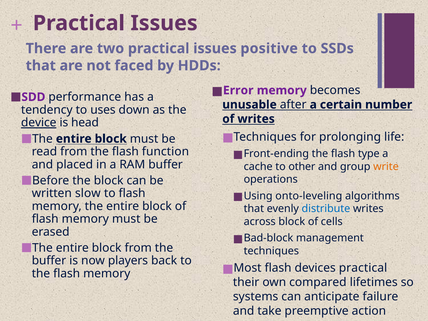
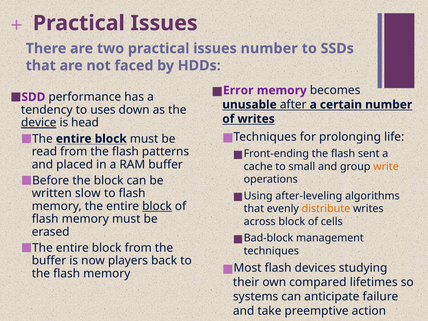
issues positive: positive -> number
function: function -> patterns
type: type -> sent
other: other -> small
onto-leveling: onto-leveling -> after-leveling
block at (157, 206) underline: none -> present
distribute colour: blue -> orange
devices practical: practical -> studying
